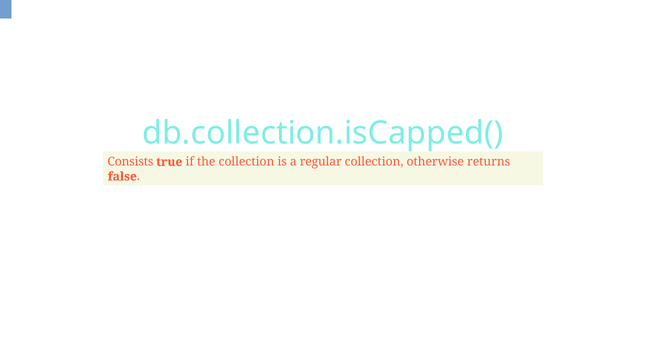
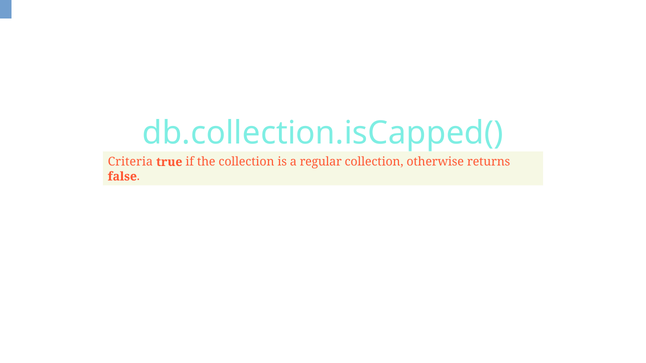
Consists: Consists -> Criteria
